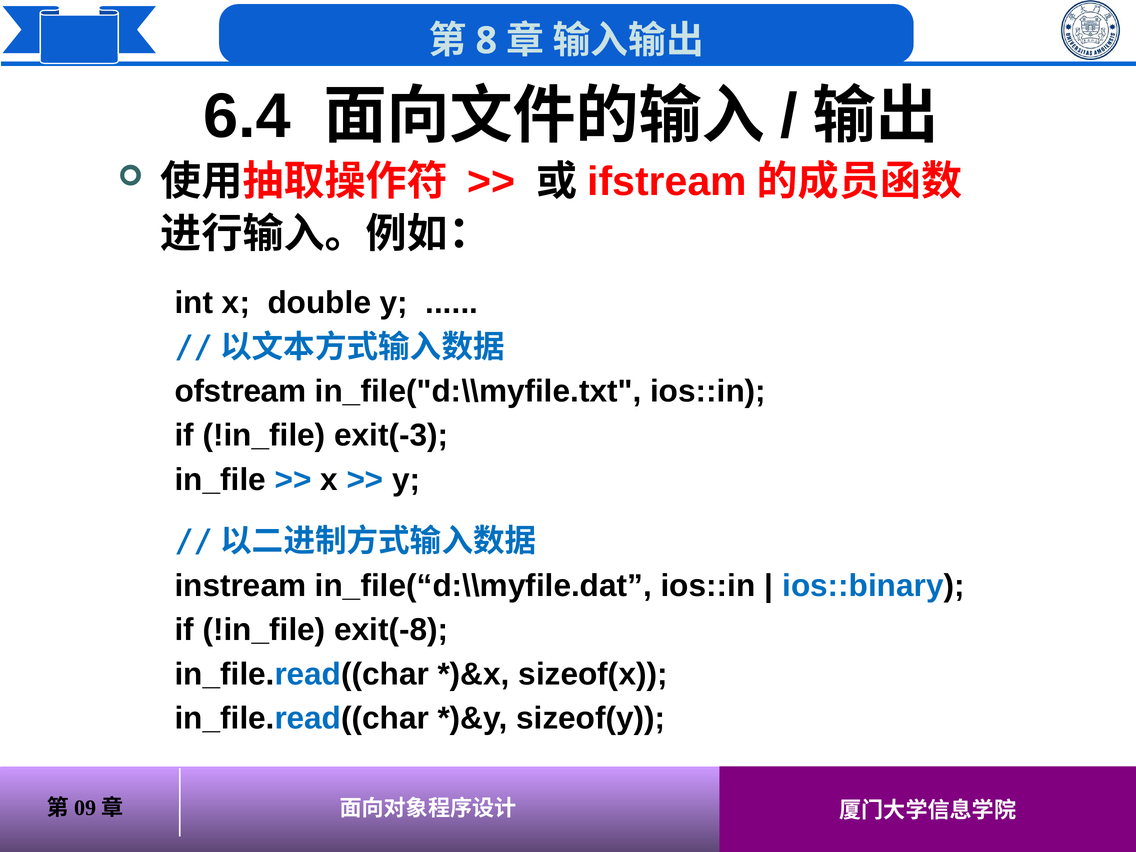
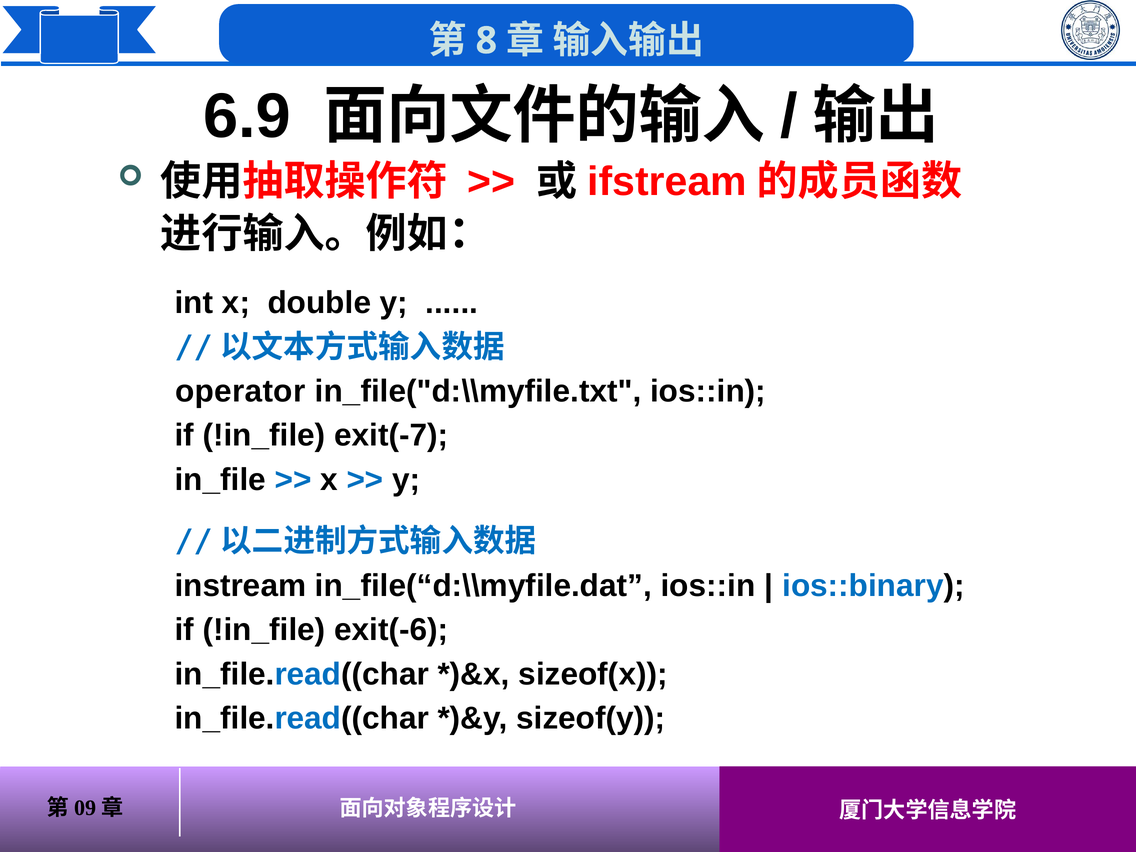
6.4: 6.4 -> 6.9
ofstream: ofstream -> operator
exit(-3: exit(-3 -> exit(-7
exit(-8: exit(-8 -> exit(-6
